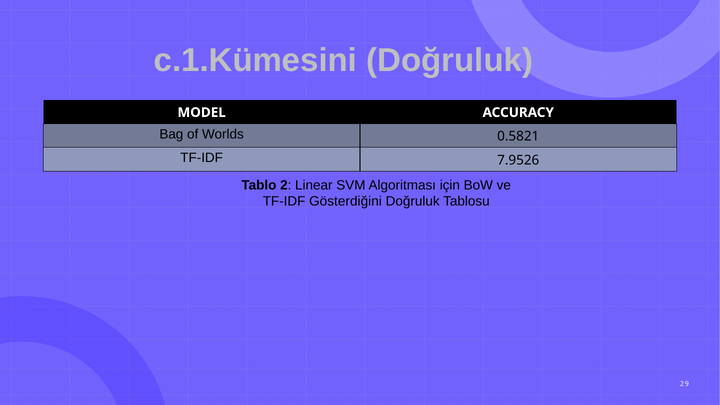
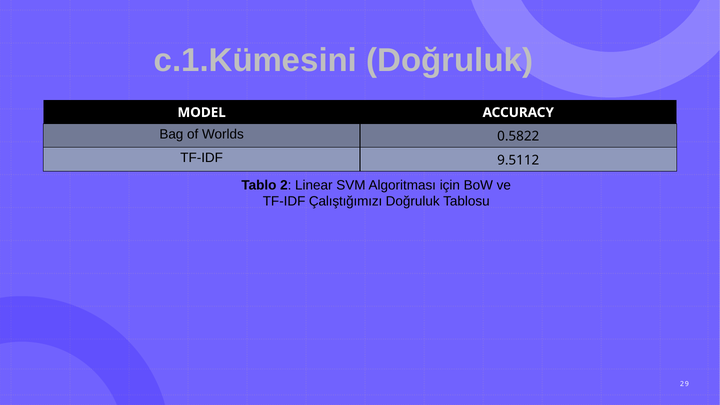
0.5821: 0.5821 -> 0.5822
7.9526: 7.9526 -> 9.5112
Gösterdiğini: Gösterdiğini -> Çalıştığımızı
